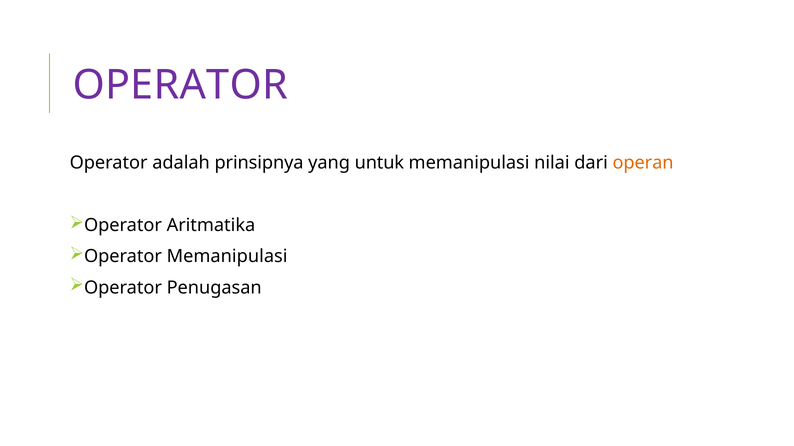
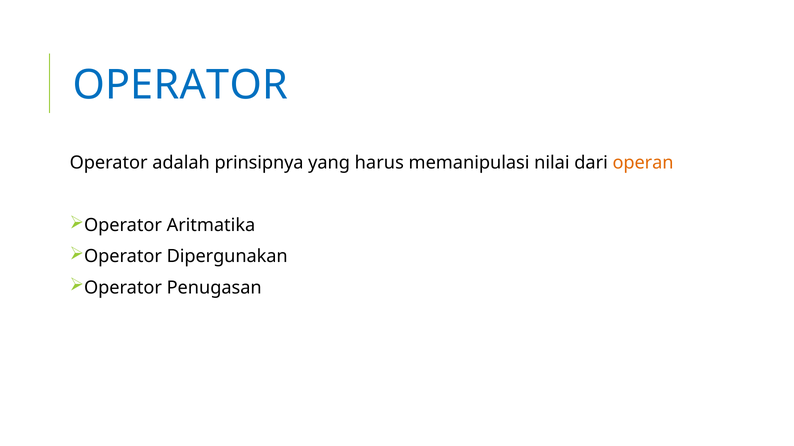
OPERATOR at (180, 85) colour: purple -> blue
untuk: untuk -> harus
Operator Memanipulasi: Memanipulasi -> Dipergunakan
